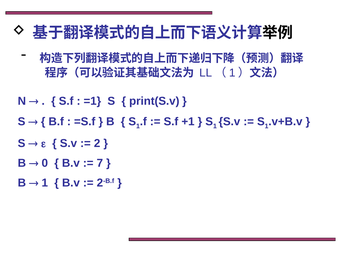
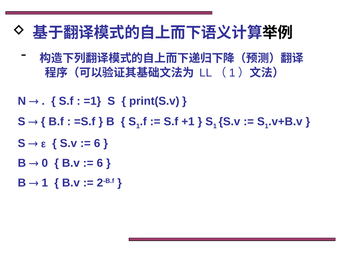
2 at (97, 143): 2 -> 6
7 at (100, 163): 7 -> 6
